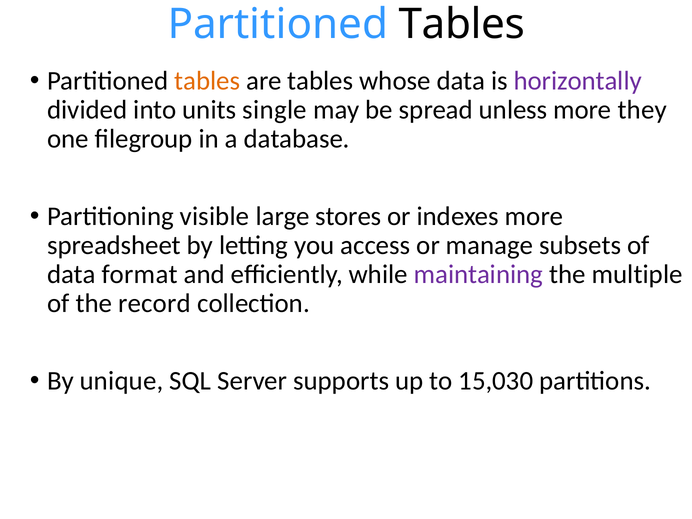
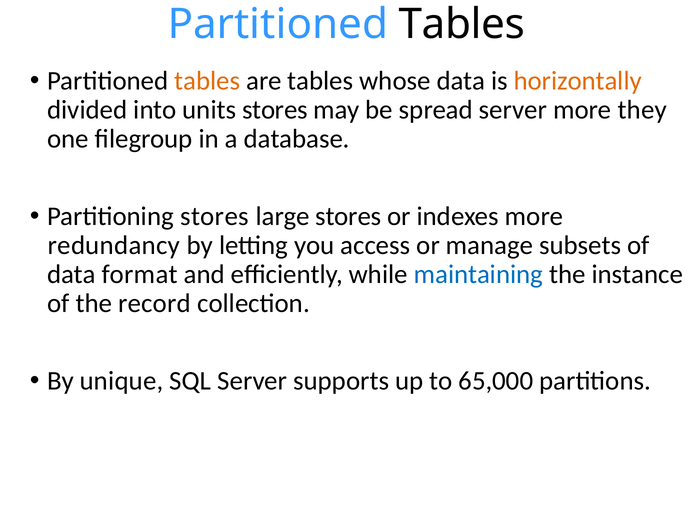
horizontally colour: purple -> orange
units single: single -> stores
spread unless: unless -> server
Partitioning visible: visible -> stores
spreadsheet: spreadsheet -> redundancy
maintaining colour: purple -> blue
multiple: multiple -> instance
15,030: 15,030 -> 65,000
